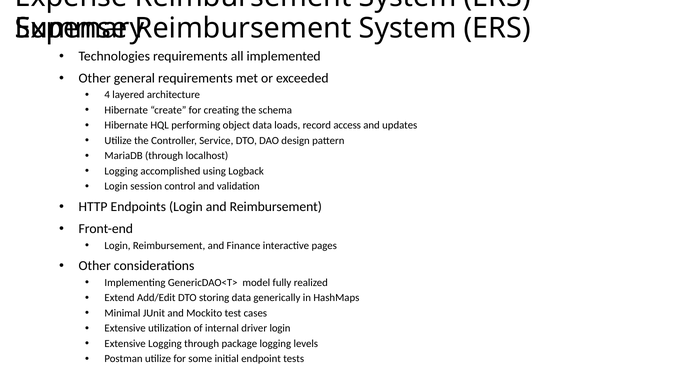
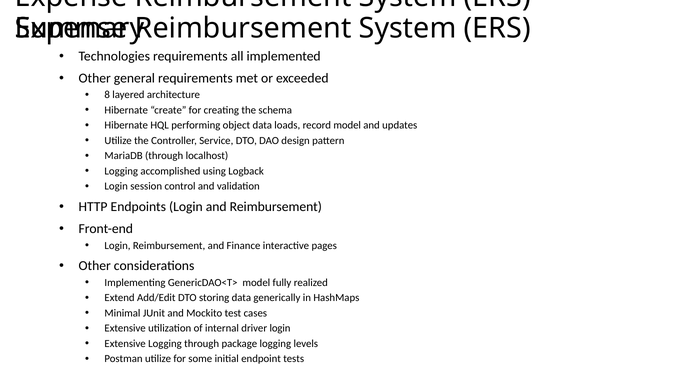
4: 4 -> 8
record access: access -> model
